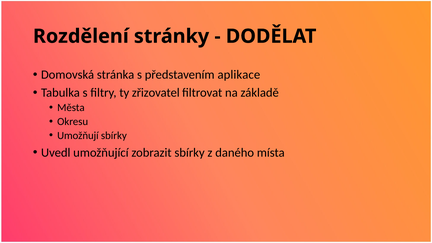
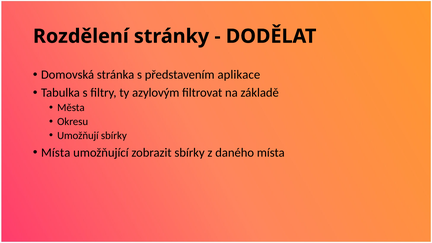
zřizovatel: zřizovatel -> azylovým
Uvedl at (56, 153): Uvedl -> Místa
